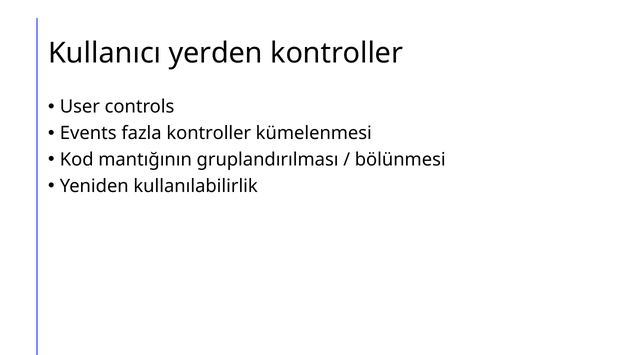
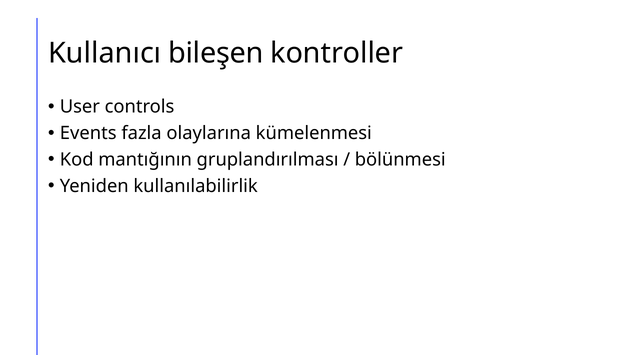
yerden: yerden -> bileşen
fazla kontroller: kontroller -> olaylarına
